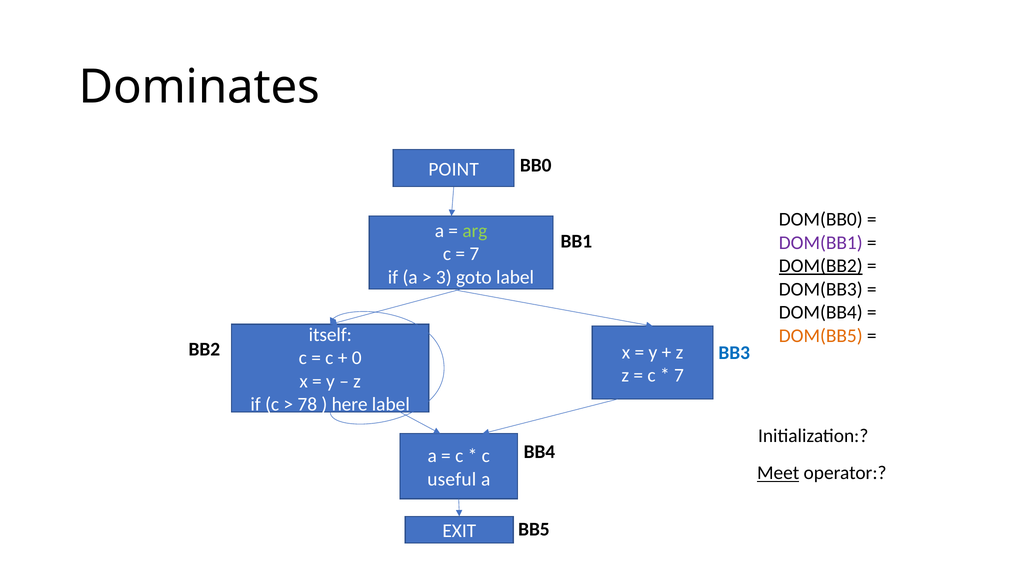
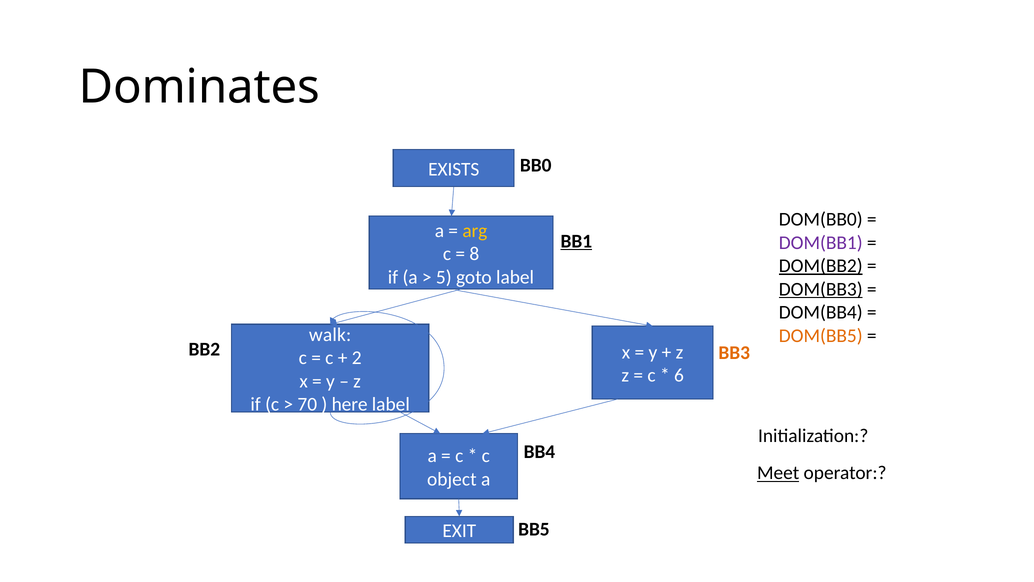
POINT: POINT -> EXISTS
arg colour: light green -> yellow
BB1 underline: none -> present
7 at (474, 254): 7 -> 8
3: 3 -> 5
DOM(BB3 underline: none -> present
itself: itself -> walk
BB3 colour: blue -> orange
0: 0 -> 2
7 at (679, 375): 7 -> 6
78: 78 -> 70
useful: useful -> object
